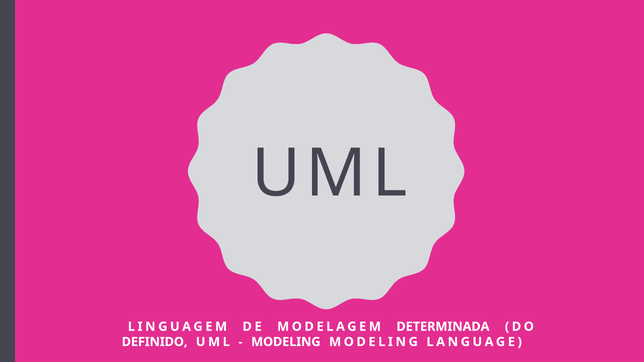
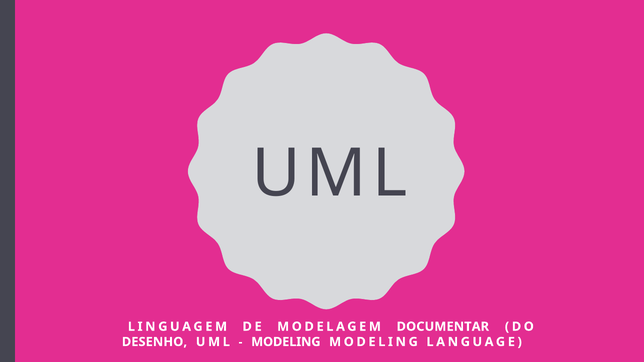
DETERMINADA: DETERMINADA -> DOCUMENTAR
DEFINIDO: DEFINIDO -> DESENHO
